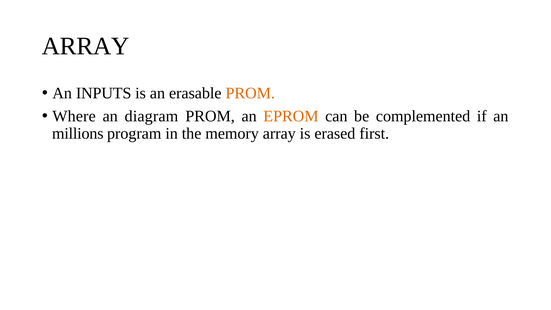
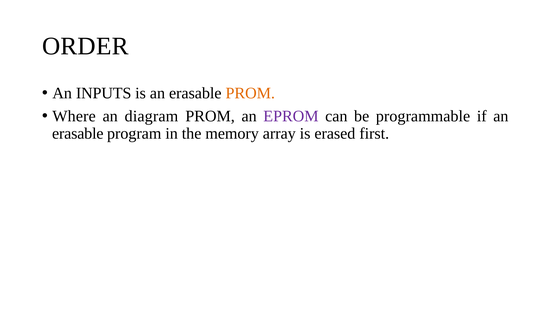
ARRAY at (86, 46): ARRAY -> ORDER
EPROM colour: orange -> purple
complemented: complemented -> programmable
millions at (78, 134): millions -> erasable
